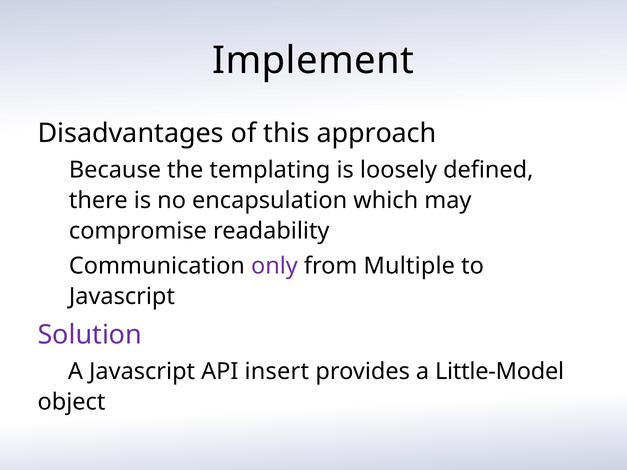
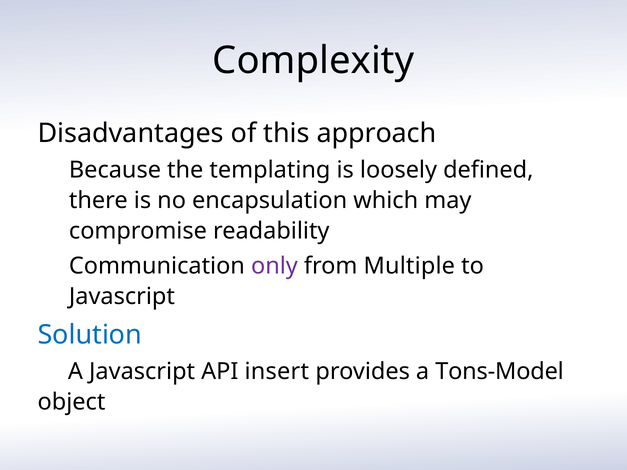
Implement: Implement -> Complexity
Solution colour: purple -> blue
Little-Model: Little-Model -> Tons-Model
